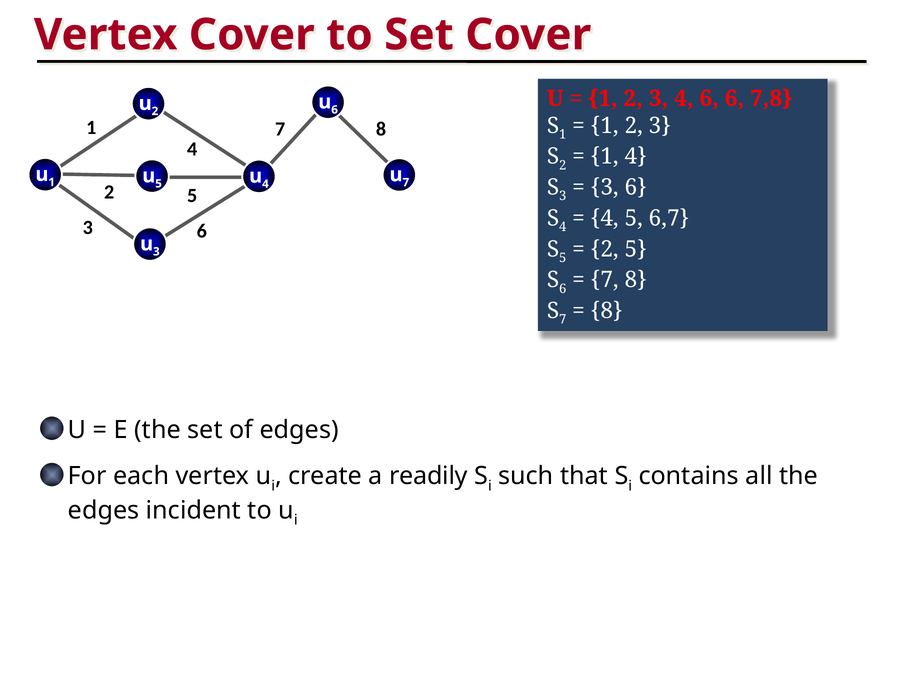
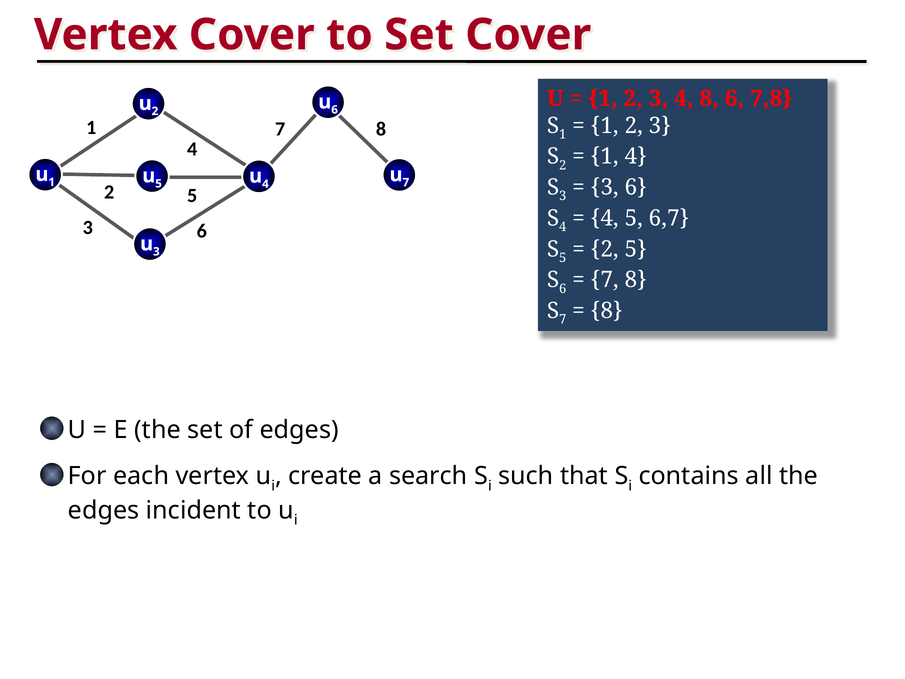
4 6: 6 -> 8
readily: readily -> search
